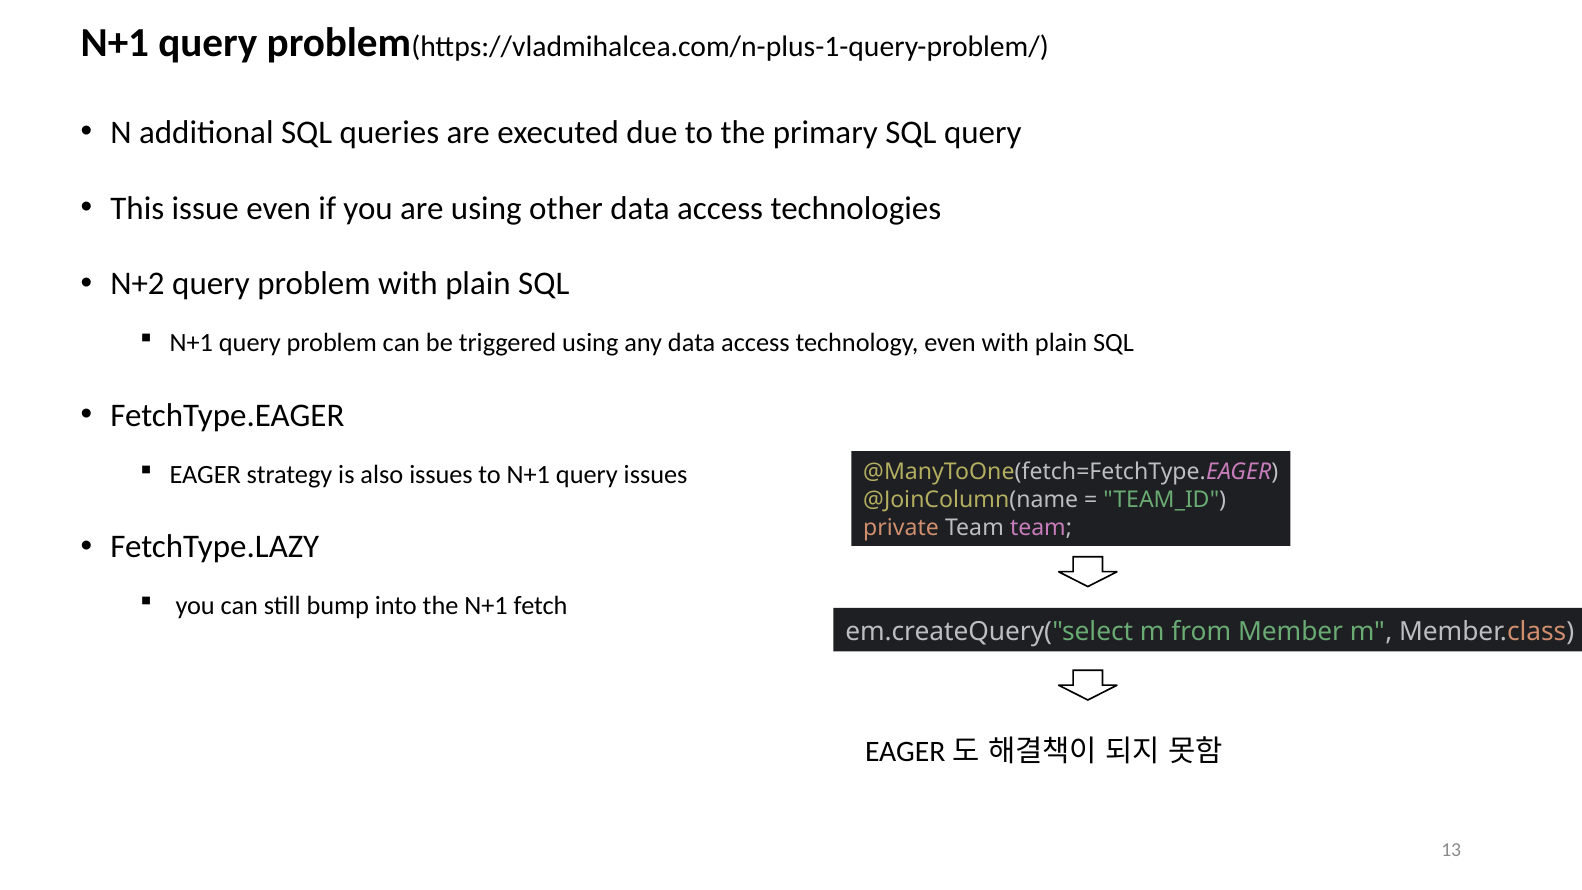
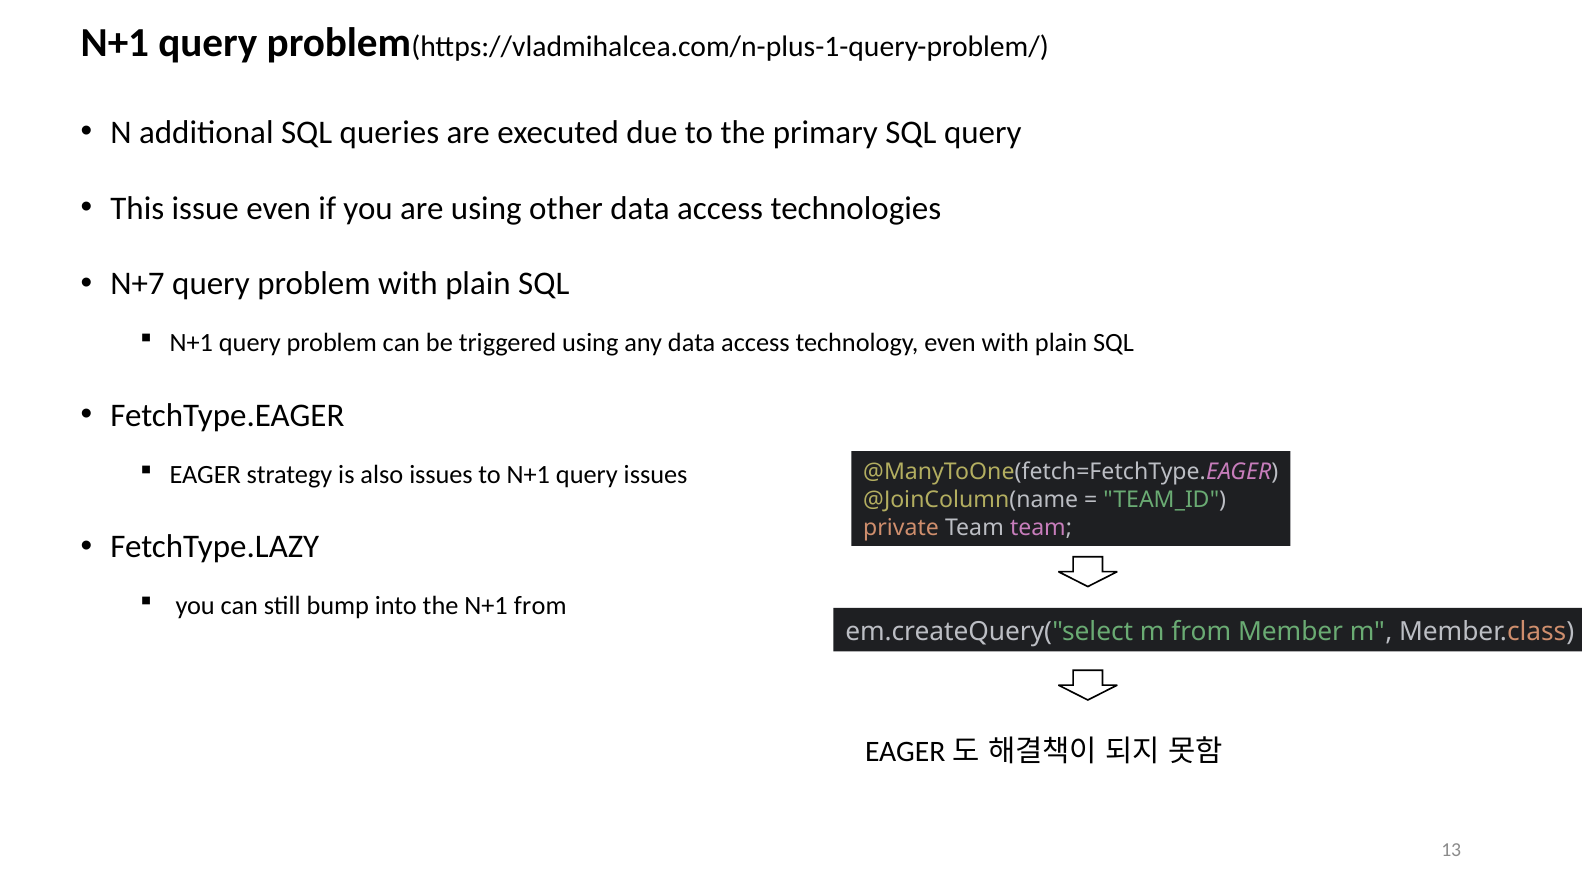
N+2: N+2 -> N+7
N+1 fetch: fetch -> from
